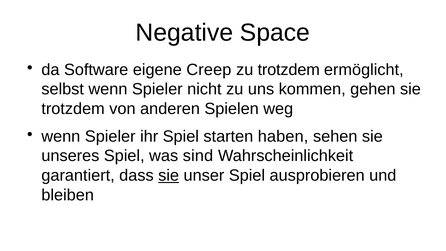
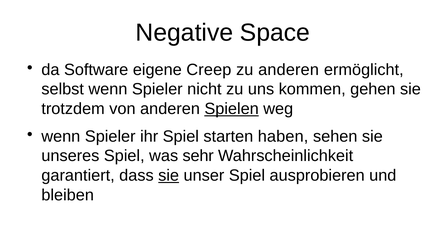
zu trotzdem: trotzdem -> anderen
Spielen underline: none -> present
sind: sind -> sehr
